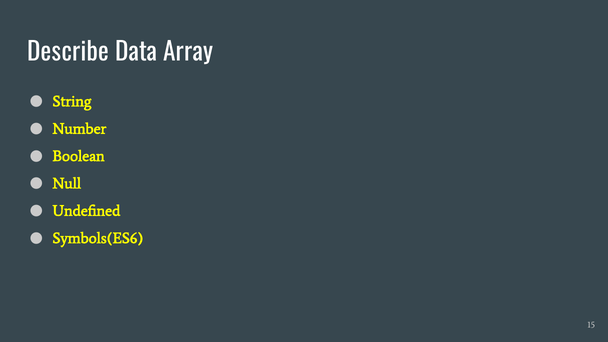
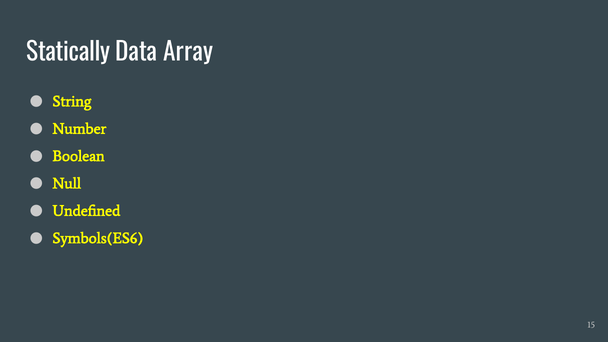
Describe: Describe -> Statically
